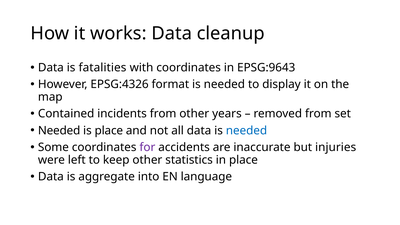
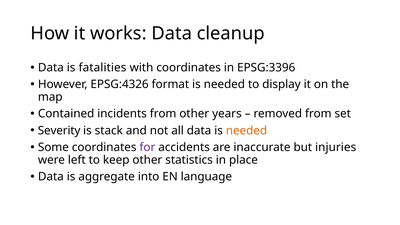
EPSG:9643: EPSG:9643 -> EPSG:3396
Needed at (59, 131): Needed -> Severity
is place: place -> stack
needed at (246, 131) colour: blue -> orange
